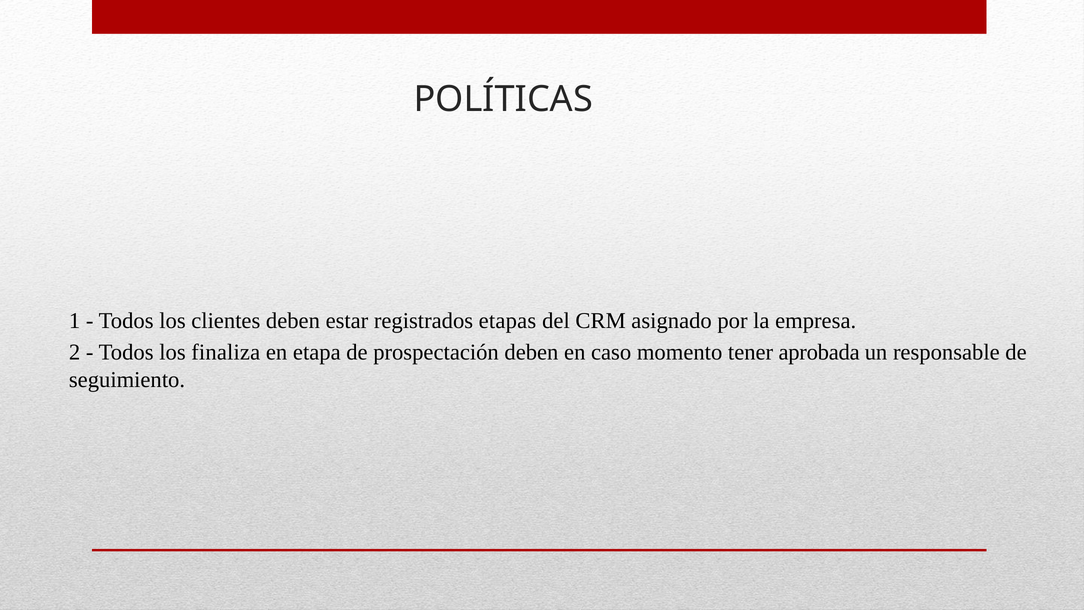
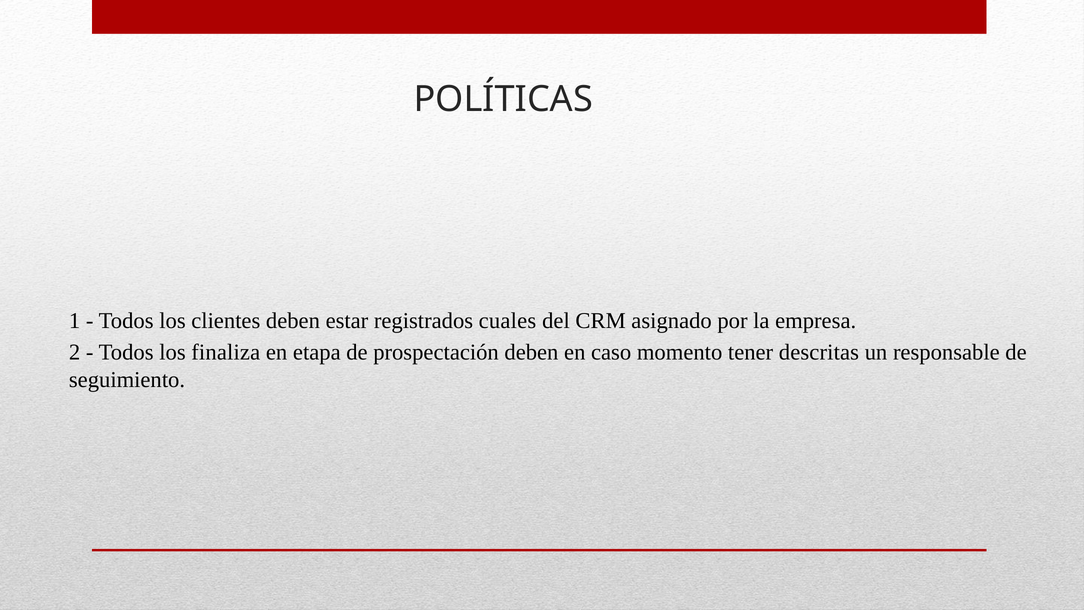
etapas: etapas -> cuales
aprobada: aprobada -> descritas
